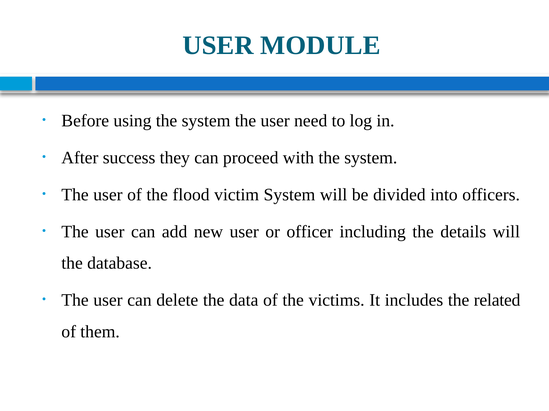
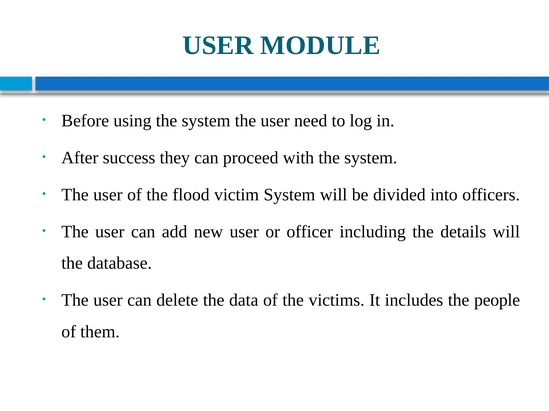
related: related -> people
